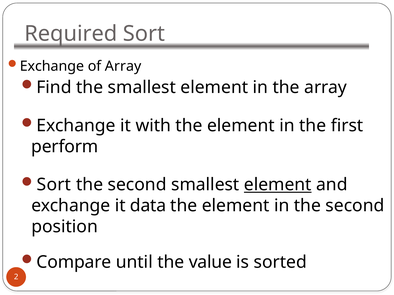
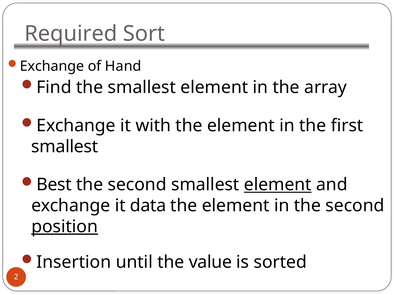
of Array: Array -> Hand
perform at (65, 147): perform -> smallest
Sort at (54, 185): Sort -> Best
position underline: none -> present
Compare: Compare -> Insertion
